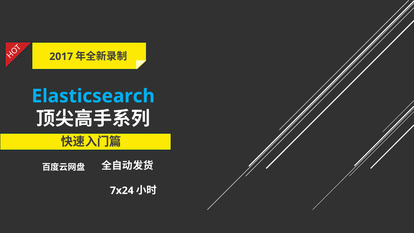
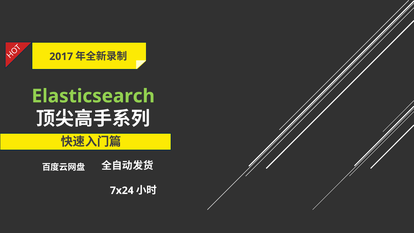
Elasticsearch colour: light blue -> light green
